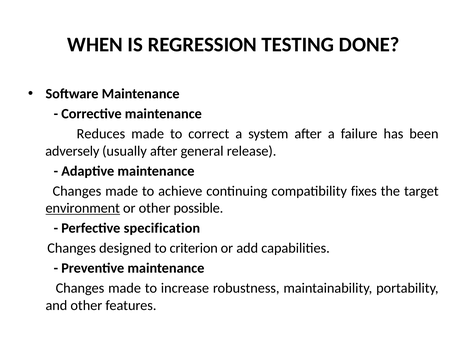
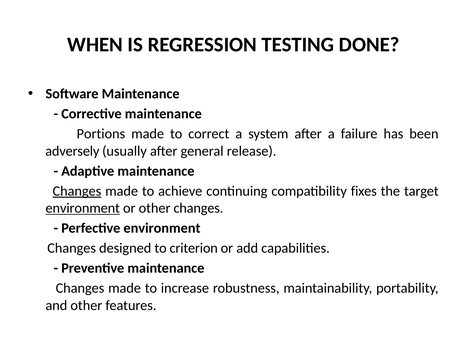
Reduces: Reduces -> Portions
Changes at (77, 191) underline: none -> present
other possible: possible -> changes
Perfective specification: specification -> environment
